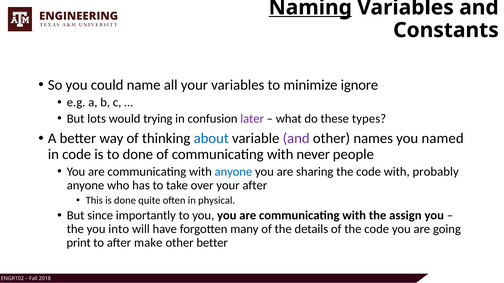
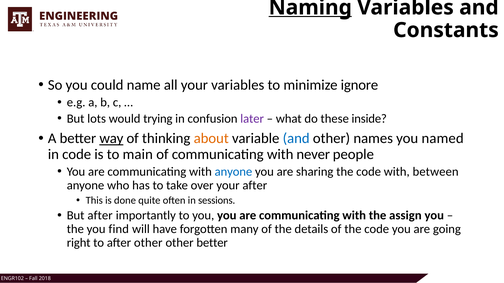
types: types -> inside
way underline: none -> present
about colour: blue -> orange
and at (296, 139) colour: purple -> blue
to done: done -> main
probably: probably -> between
physical: physical -> sessions
But since: since -> after
into: into -> find
print: print -> right
after make: make -> other
